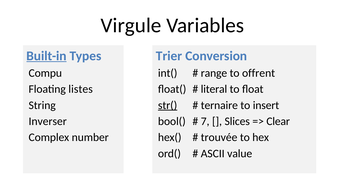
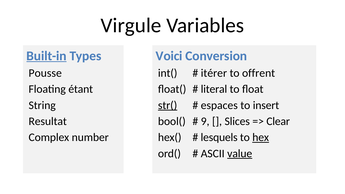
Trier: Trier -> Voici
Compu: Compu -> Pousse
range: range -> itérer
listes: listes -> étant
ternaire: ternaire -> espaces
Inverser: Inverser -> Resultat
7: 7 -> 9
trouvée: trouvée -> lesquels
hex underline: none -> present
value underline: none -> present
